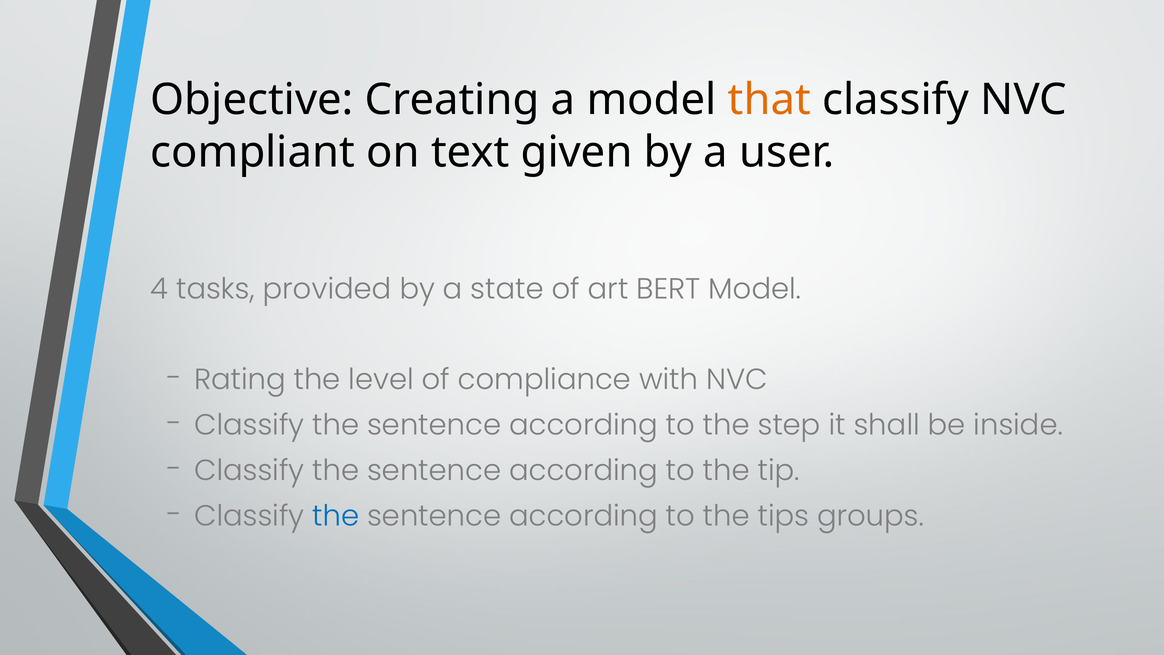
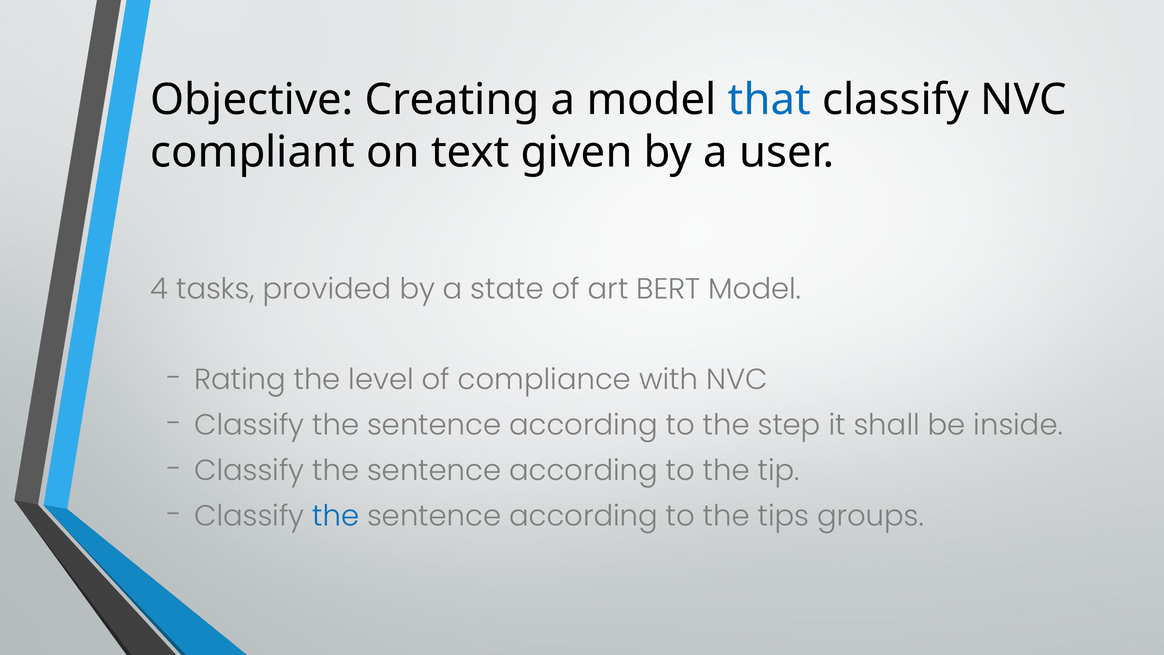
that colour: orange -> blue
